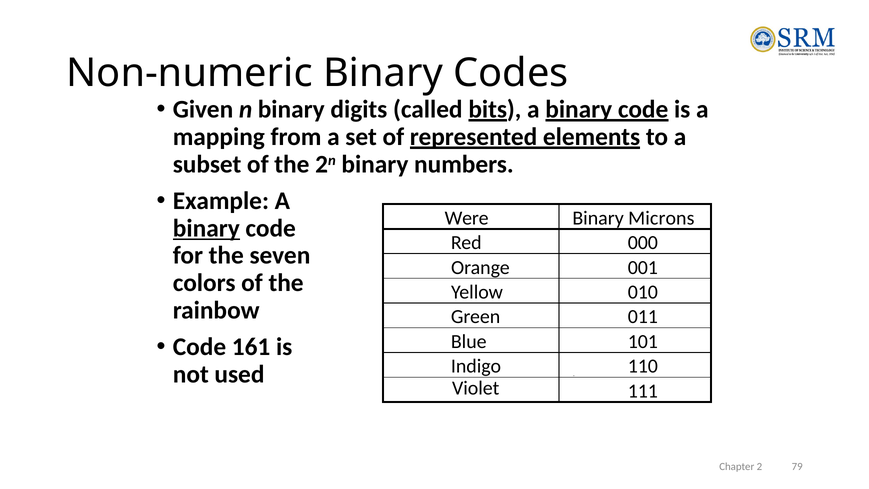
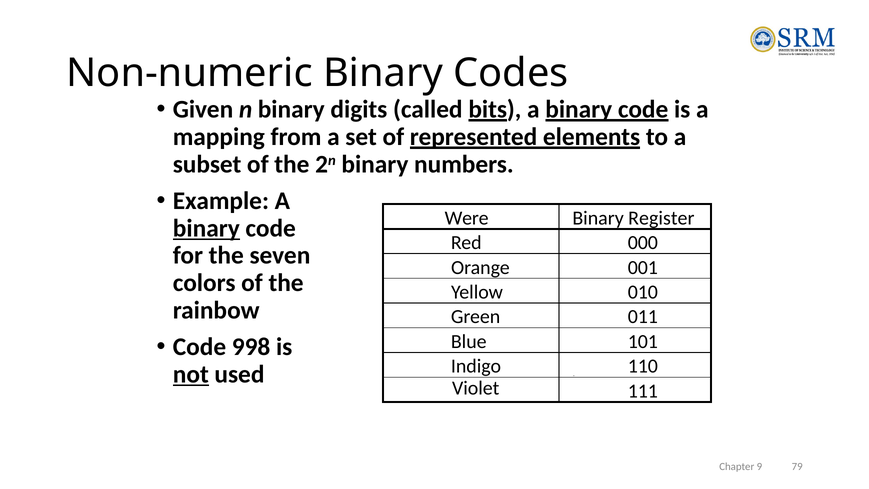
Microns: Microns -> Register
161: 161 -> 998
not underline: none -> present
2: 2 -> 9
